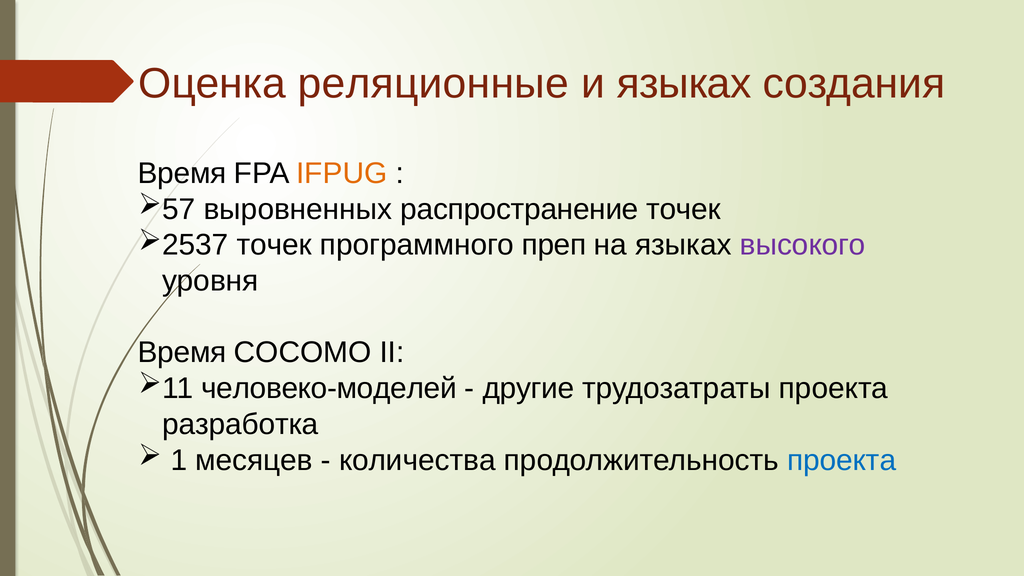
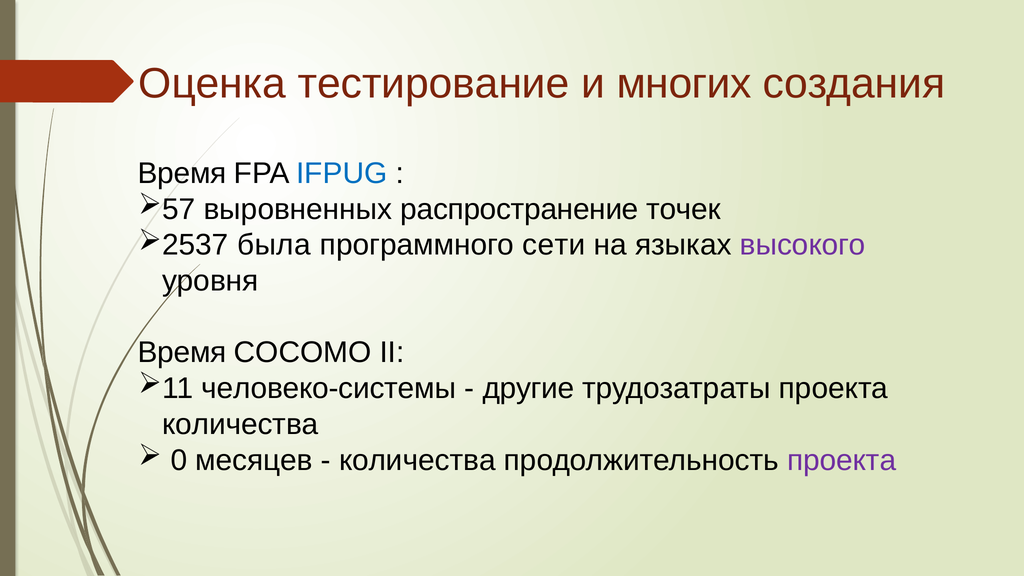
реляционные: реляционные -> тестирование
и языках: языках -> многих
IFPUG colour: orange -> blue
точек at (274, 245): точек -> была
преп: преп -> сети
человеко-моделей: человеко-моделей -> человеко-системы
разработка at (240, 424): разработка -> количества
1: 1 -> 0
проекта at (842, 460) colour: blue -> purple
